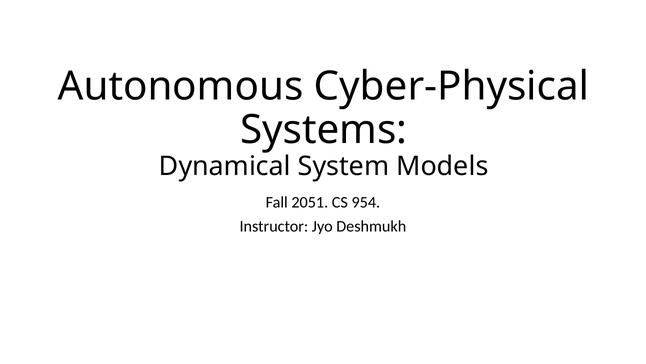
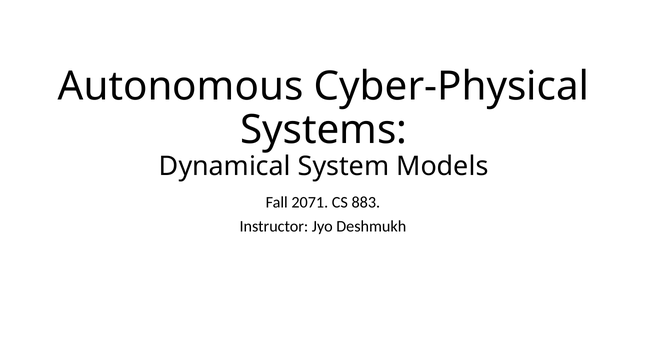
2051: 2051 -> 2071
954: 954 -> 883
